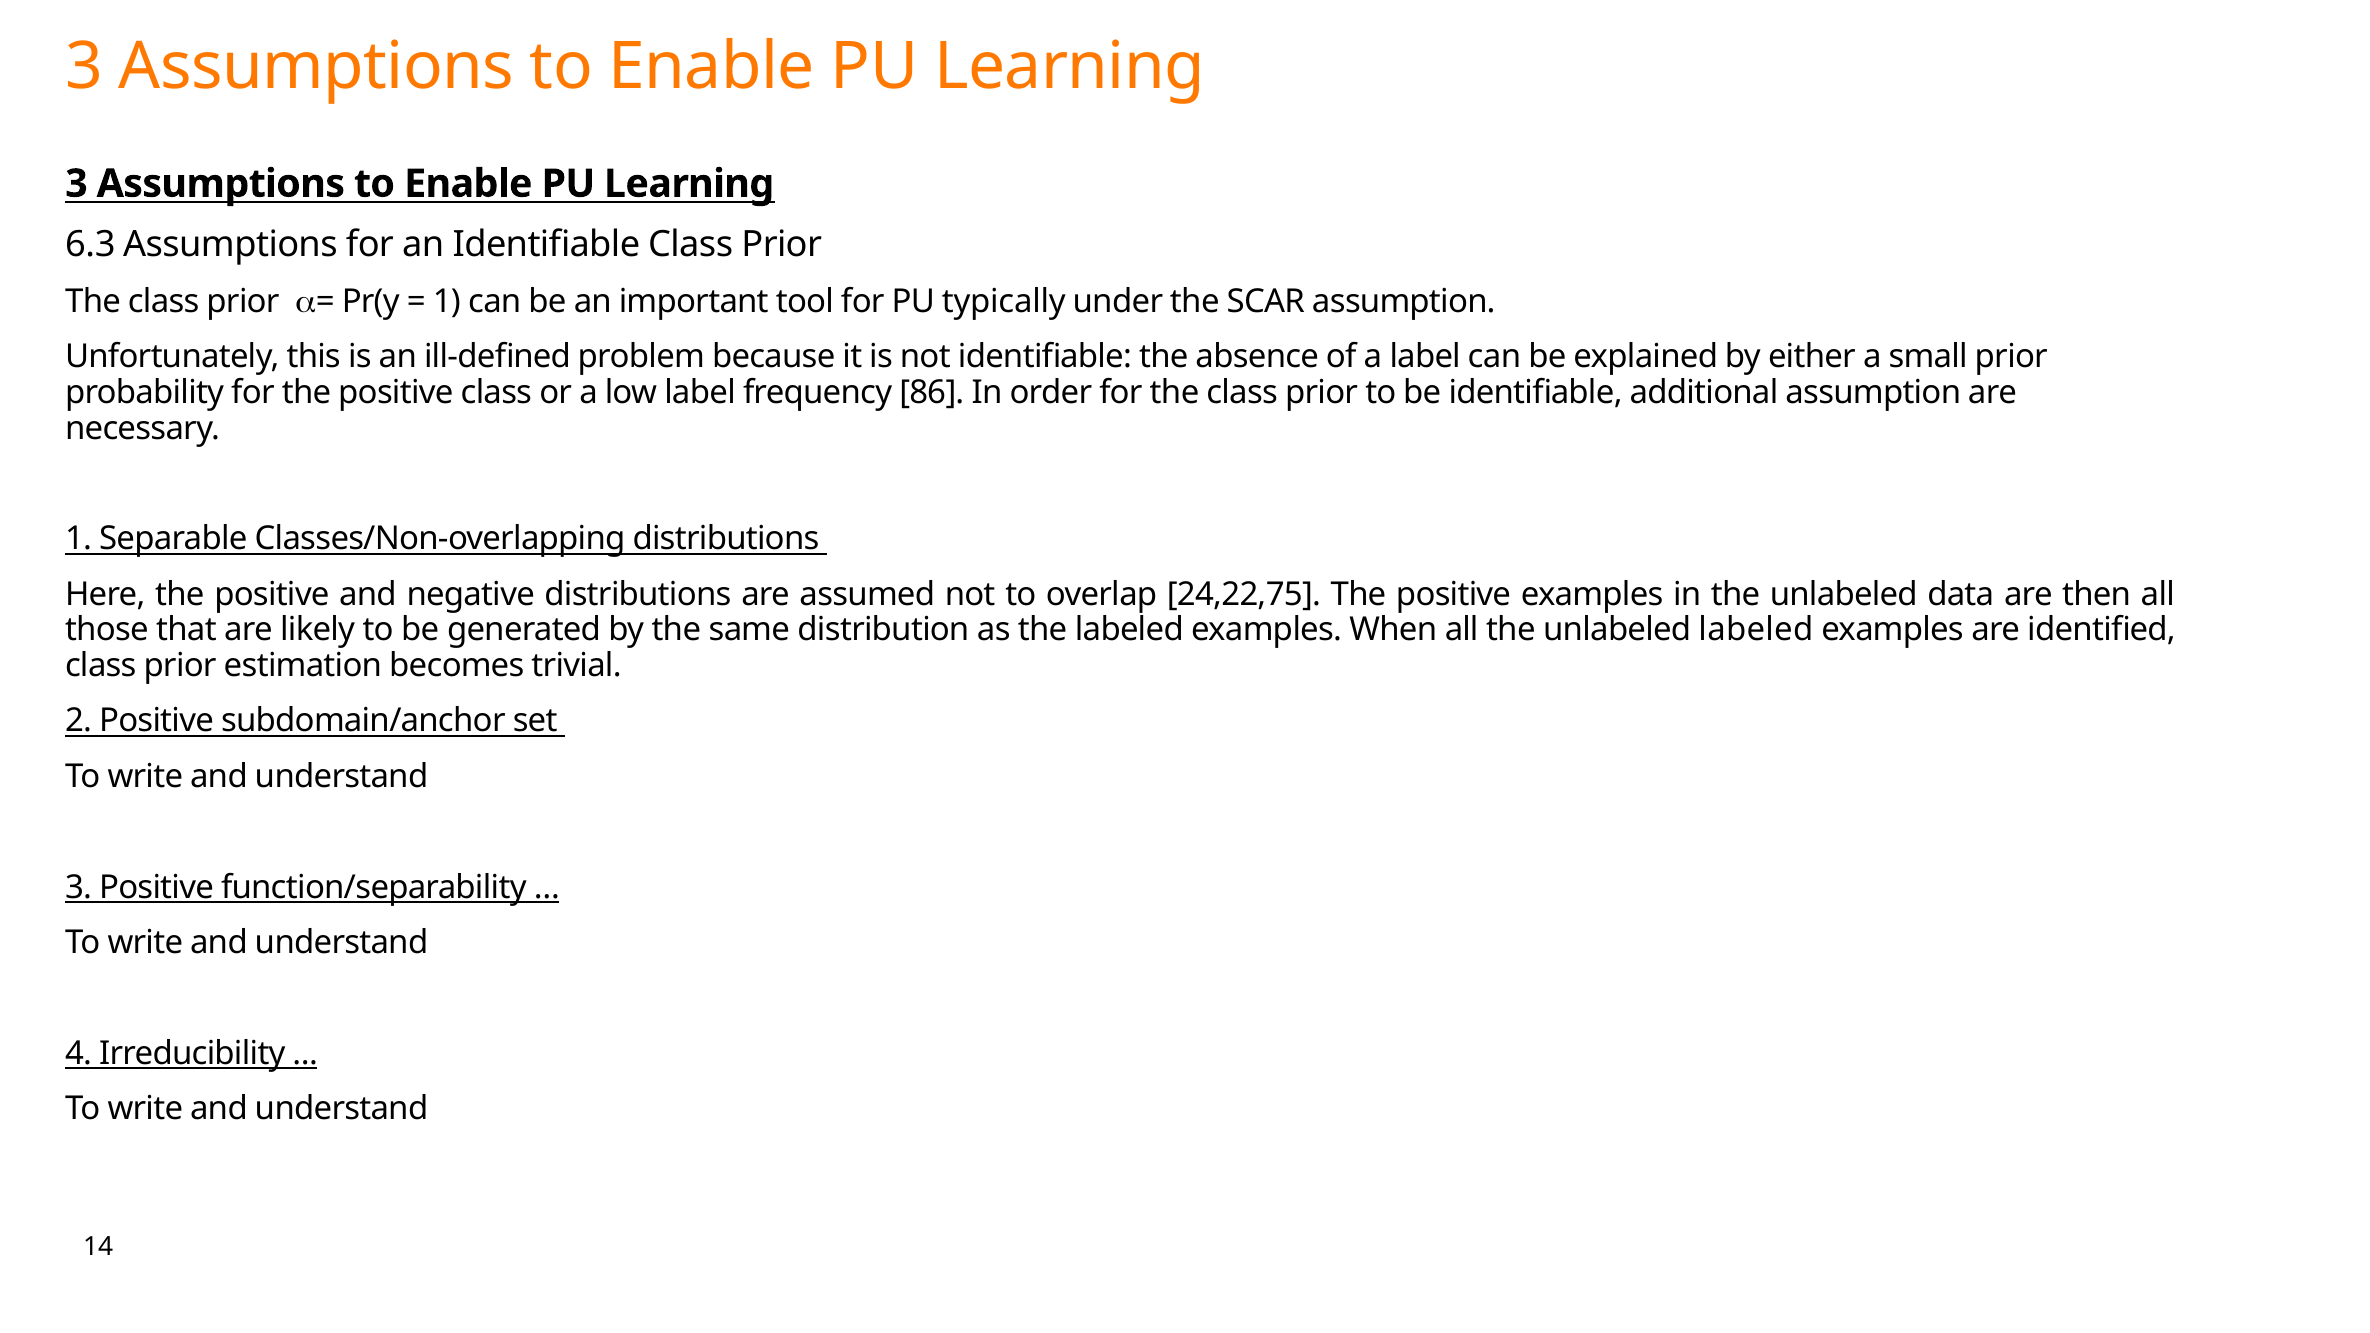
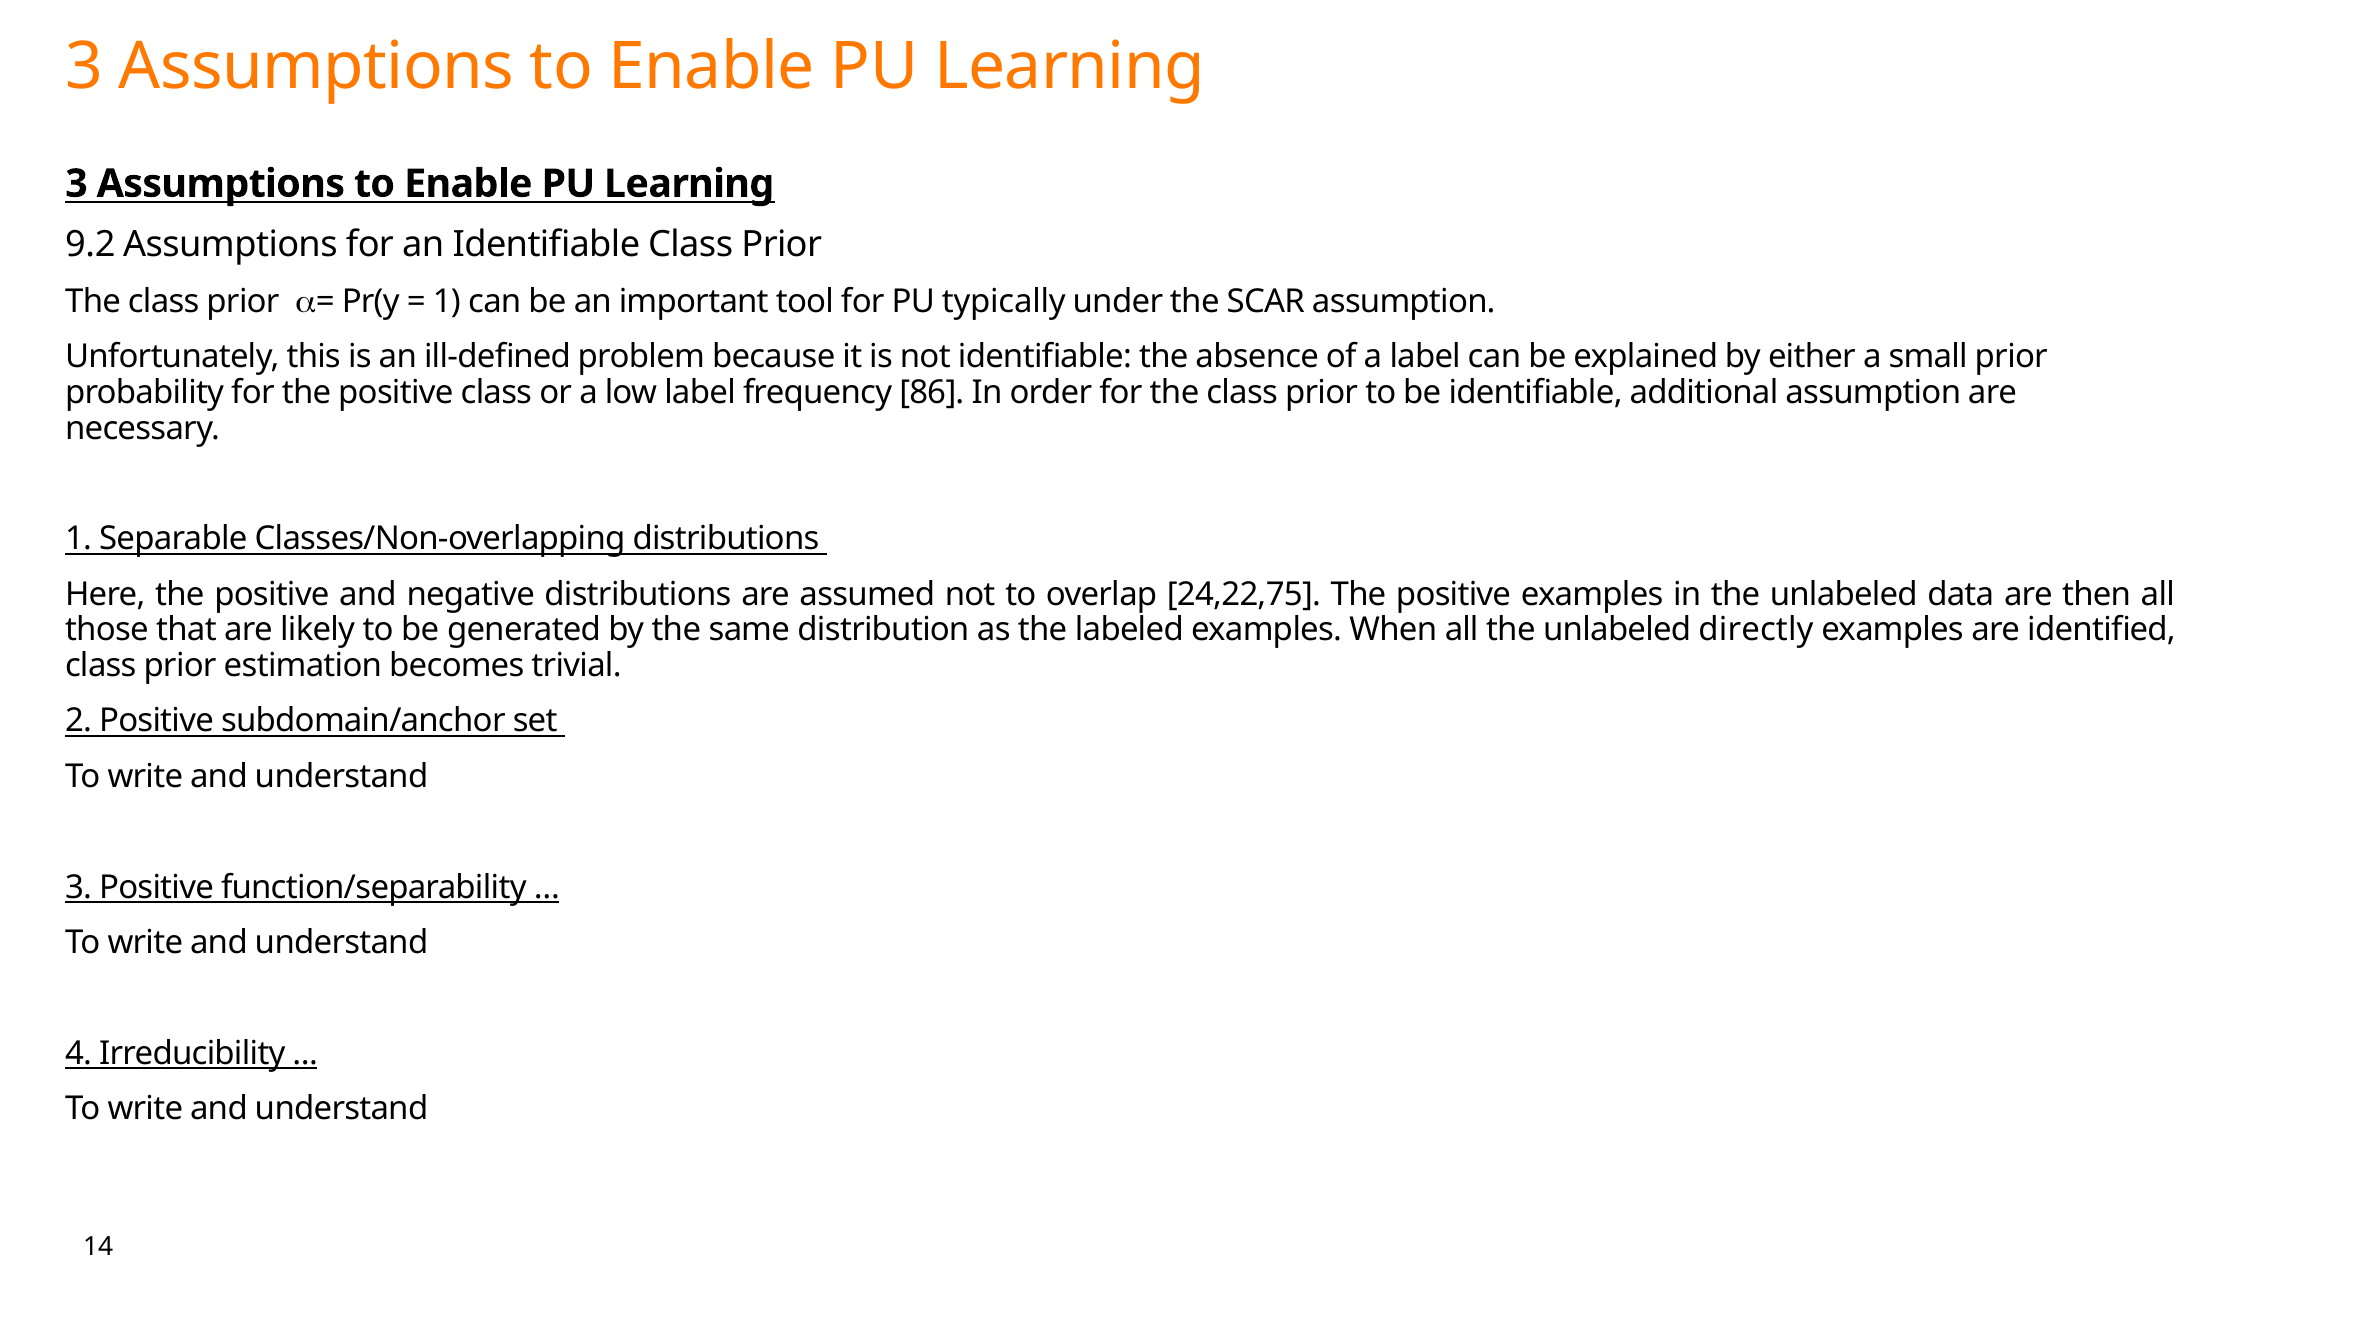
6.3: 6.3 -> 9.2
unlabeled labeled: labeled -> directly
